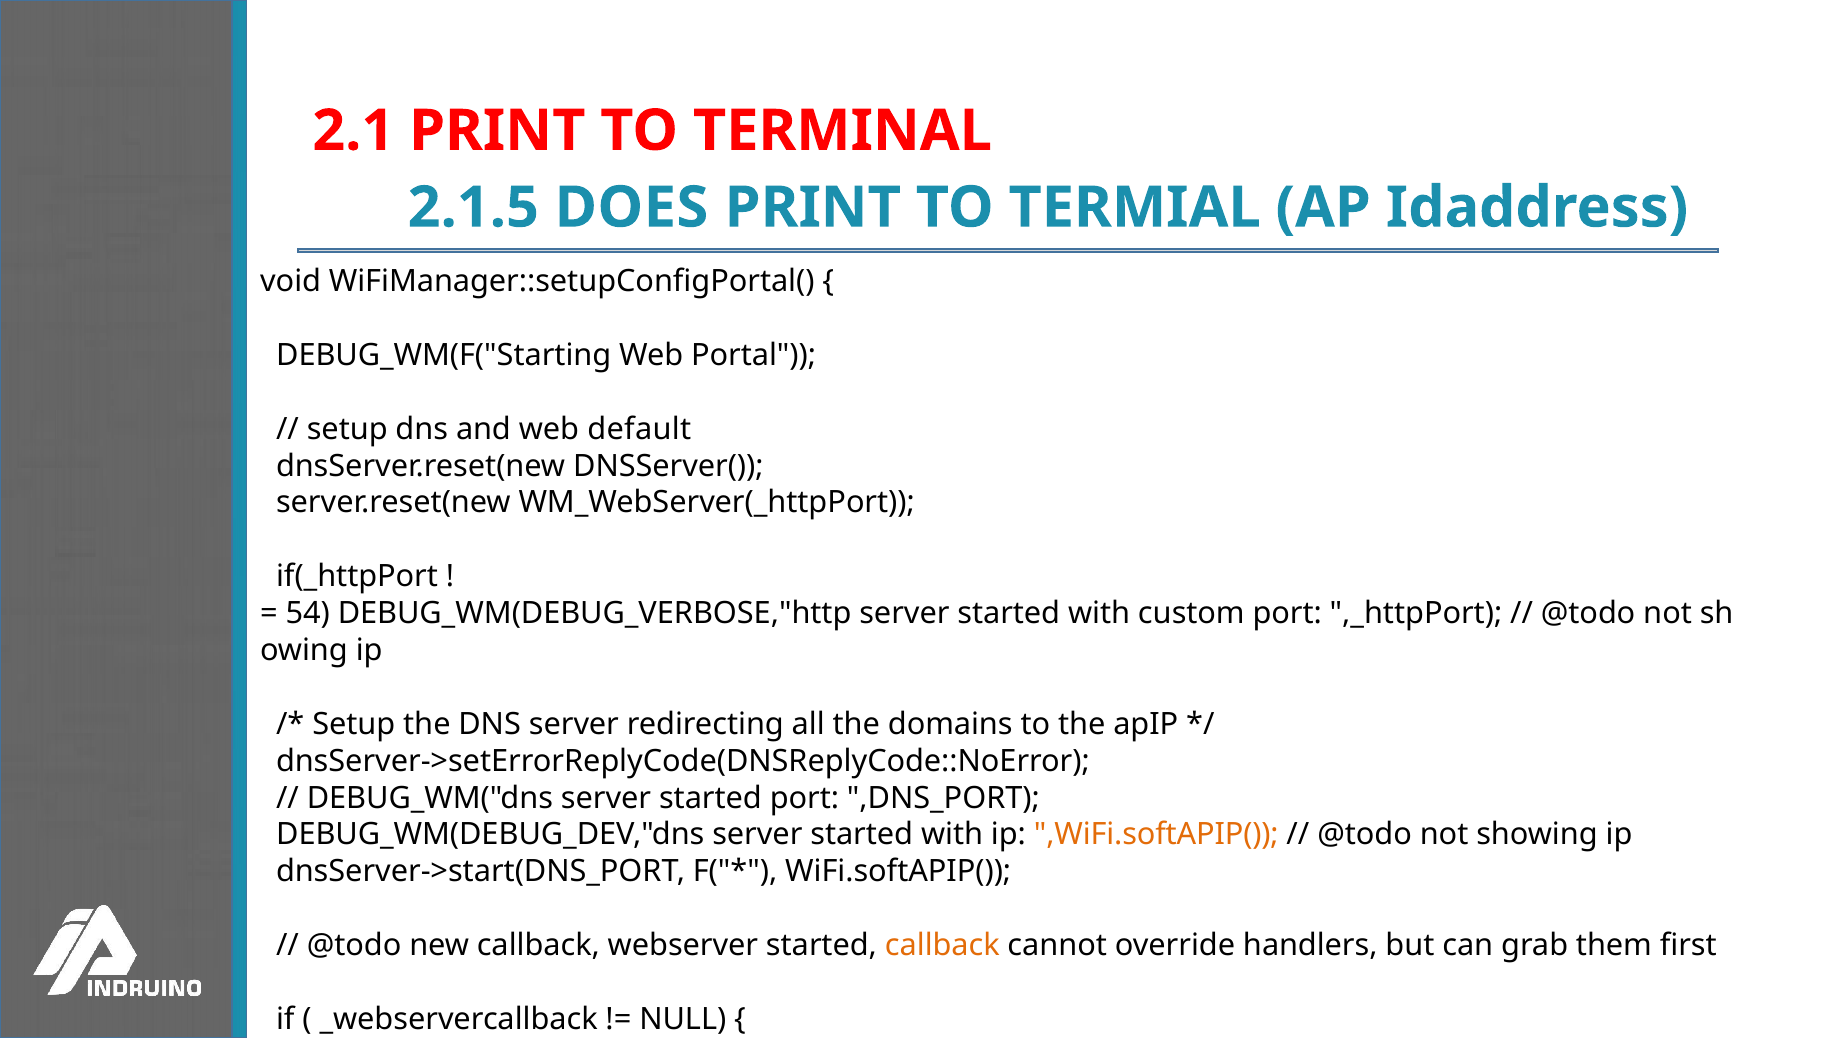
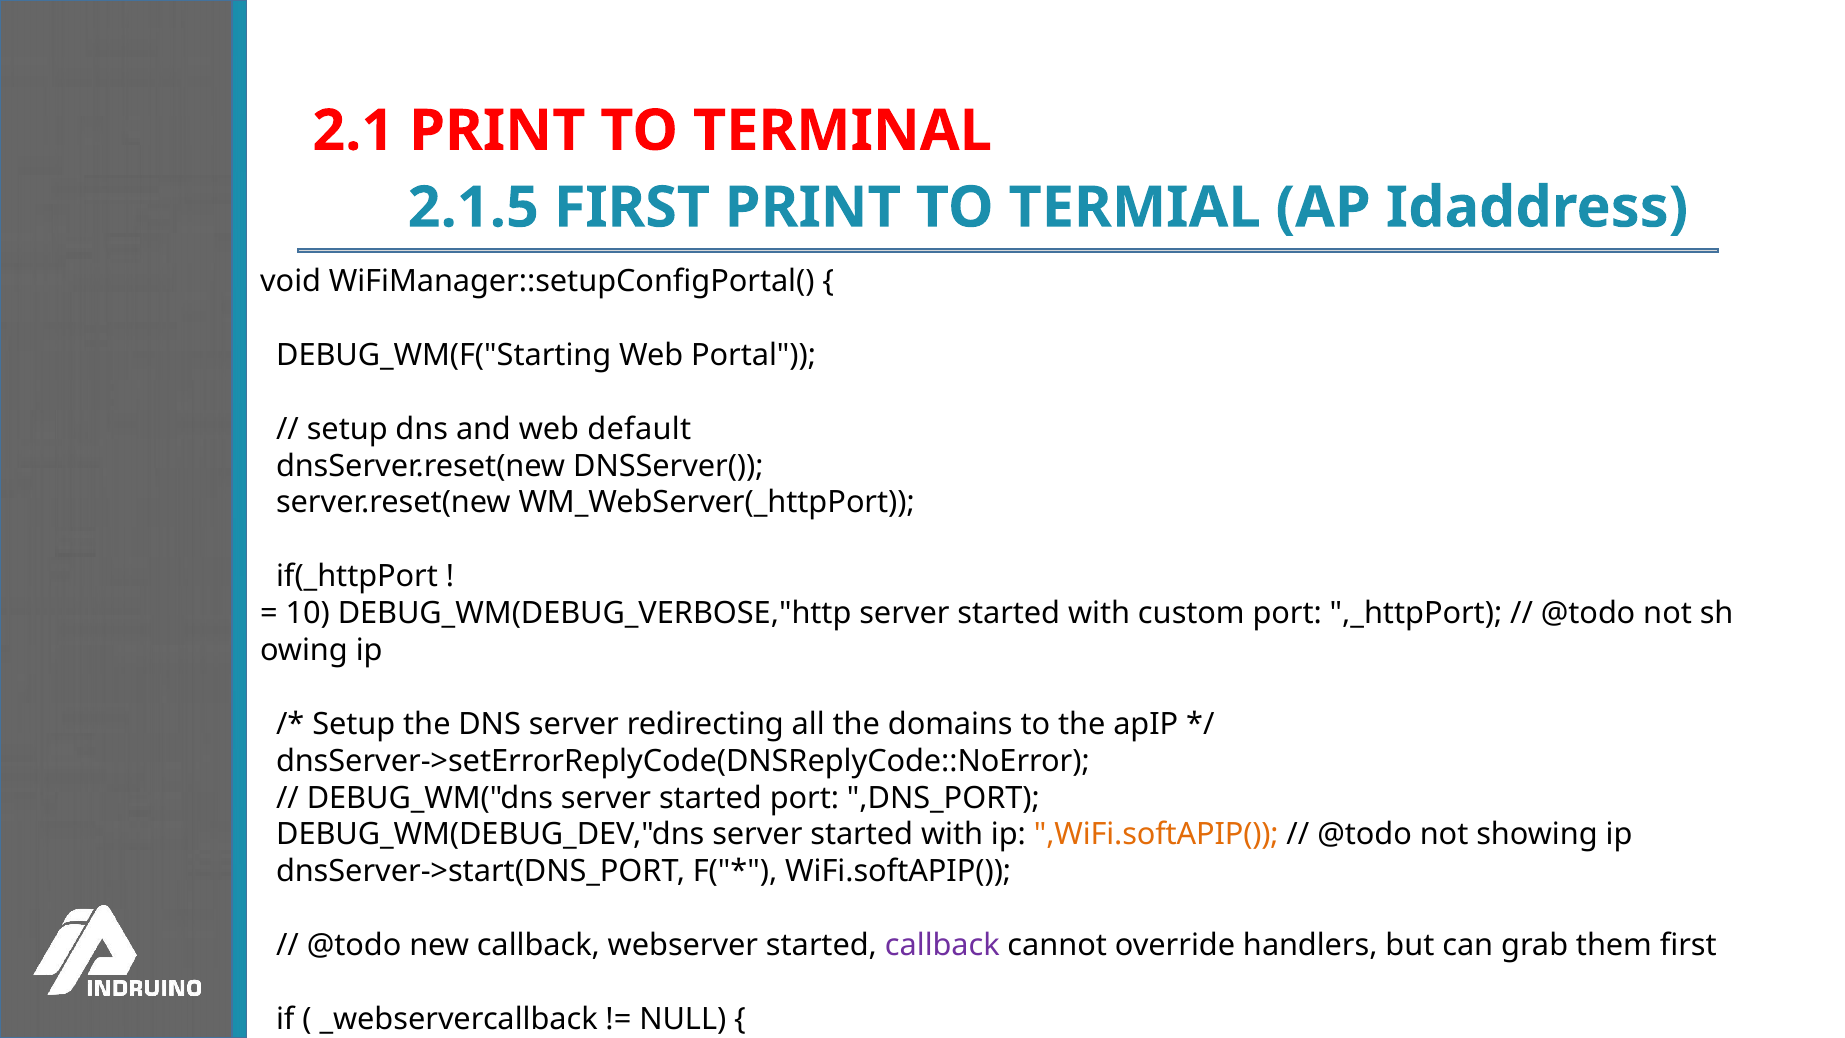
2.1.5 DOES: DOES -> FIRST
54: 54 -> 10
callback at (942, 945) colour: orange -> purple
